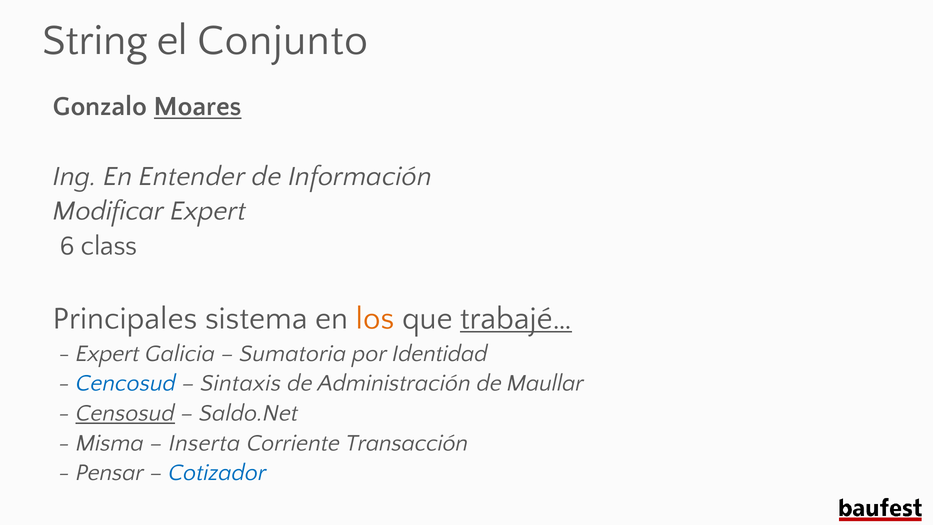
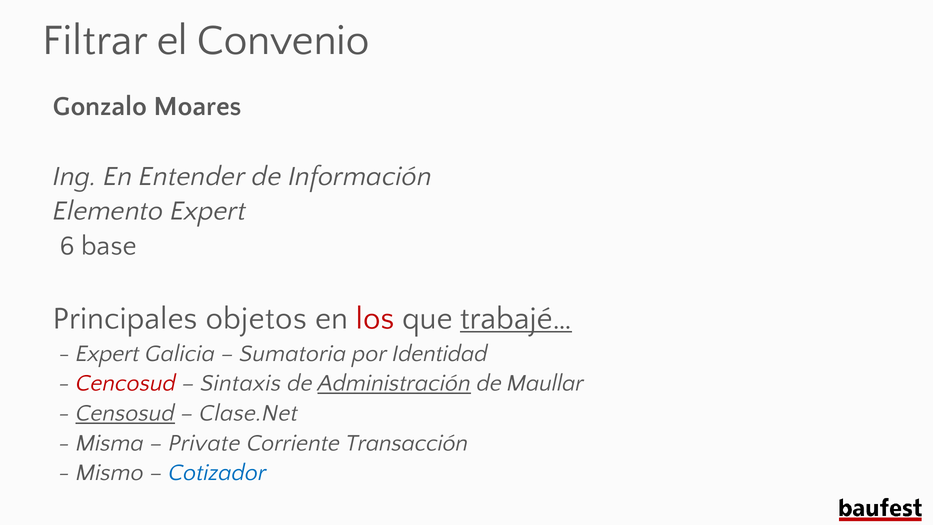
String: String -> Filtrar
Conjunto: Conjunto -> Convenio
Moares underline: present -> none
Modificar: Modificar -> Elemento
class: class -> base
sistema: sistema -> objetos
los colour: orange -> red
Cencosud colour: blue -> red
Administración underline: none -> present
Saldo.Net: Saldo.Net -> Clase.Net
Inserta: Inserta -> Private
Pensar: Pensar -> Mismo
